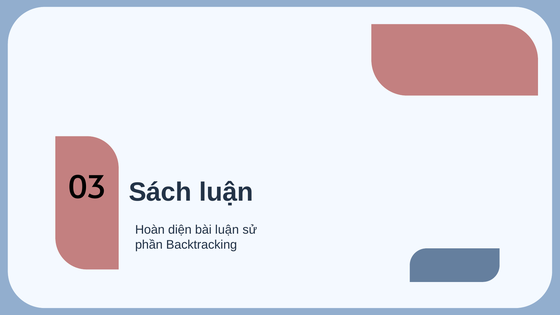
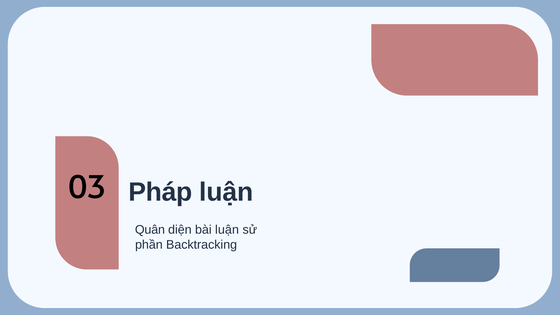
Sách: Sách -> Pháp
Hoàn: Hoàn -> Quân
